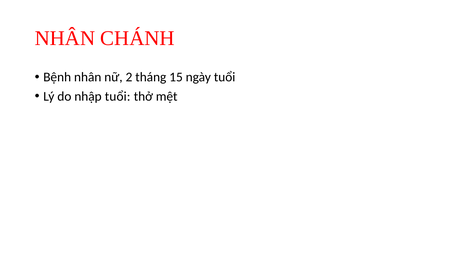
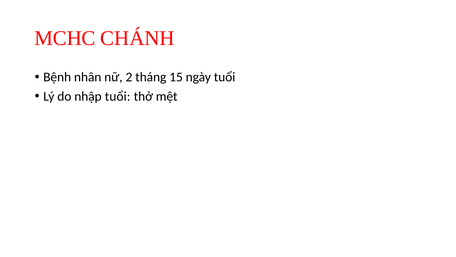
NHÂN at (65, 38): NHÂN -> MCHC
